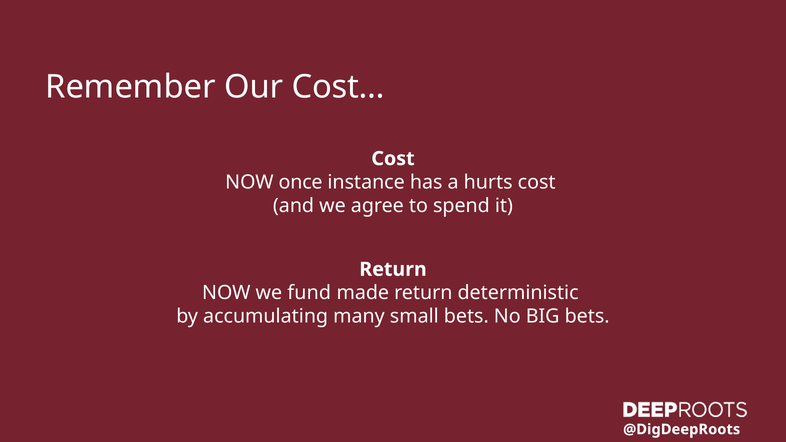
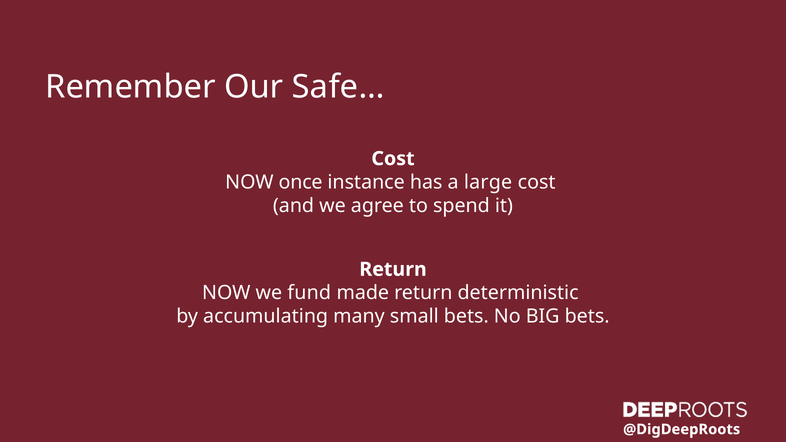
Cost…: Cost… -> Safe…
hurts: hurts -> large
